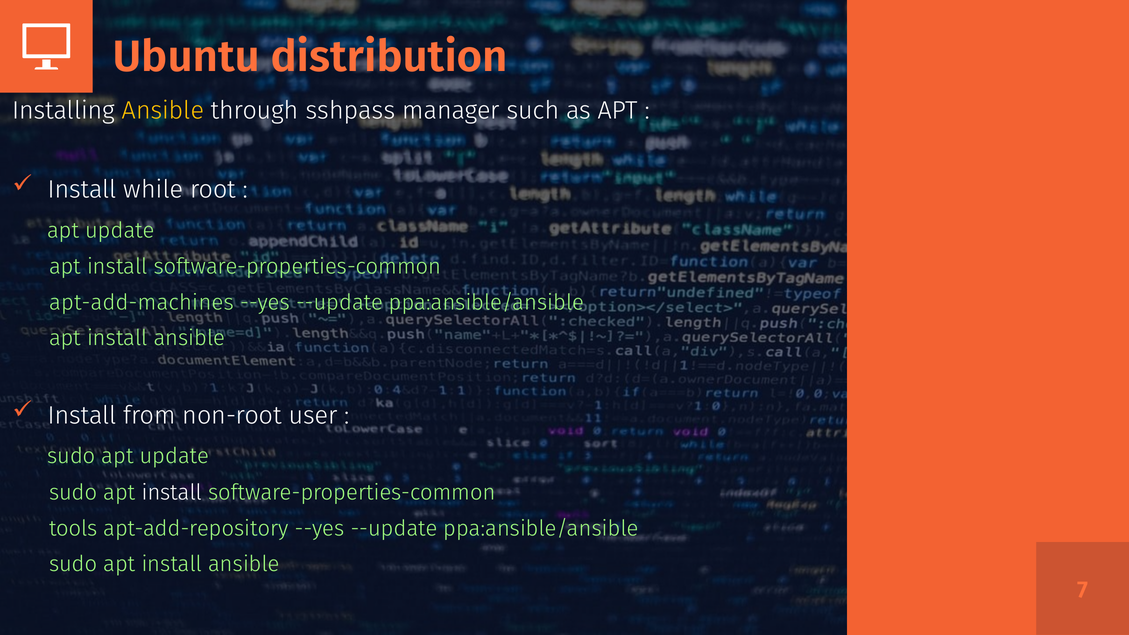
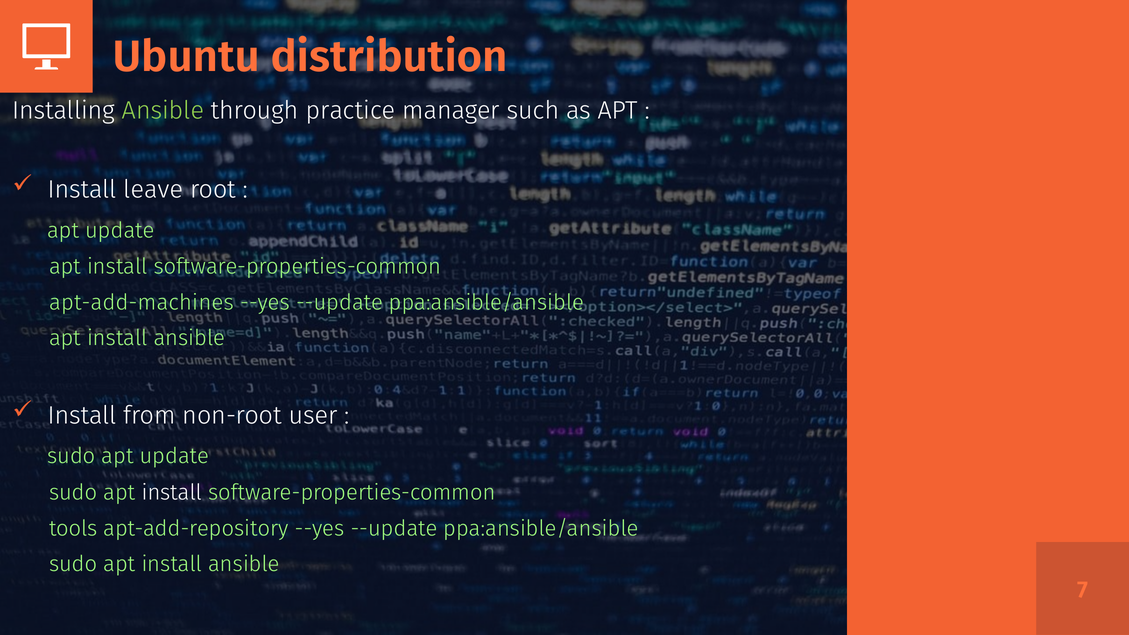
Ansible at (163, 111) colour: yellow -> light green
sshpass: sshpass -> practice
while: while -> leave
